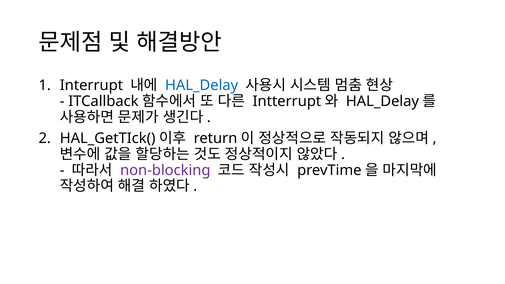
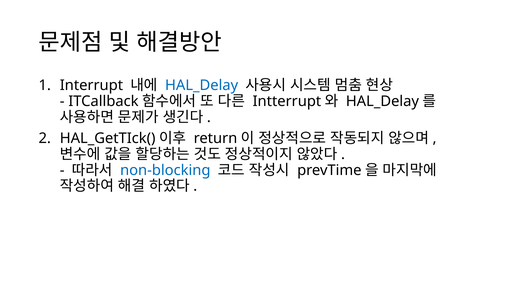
non-blocking colour: purple -> blue
